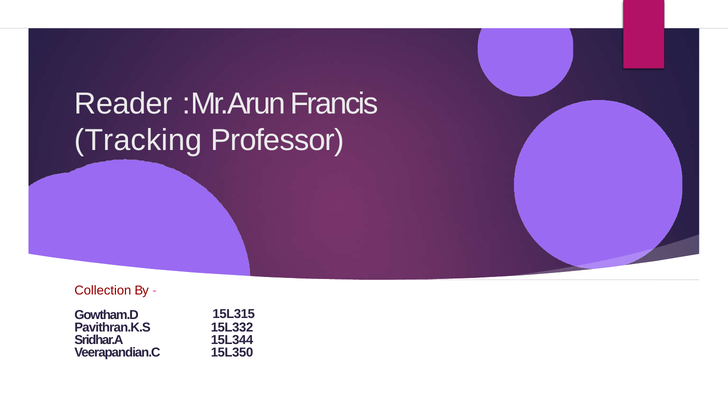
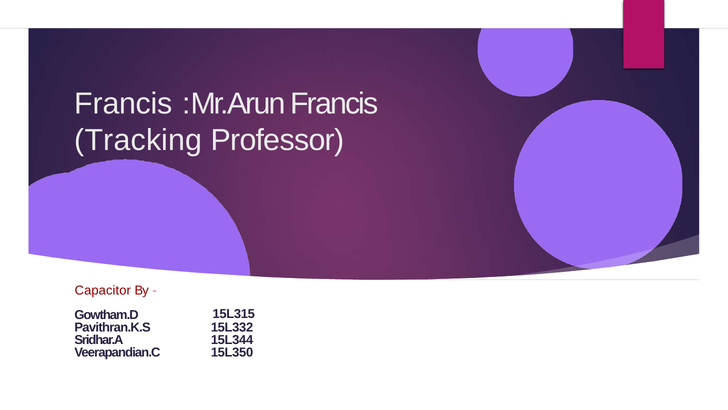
Reader at (123, 104): Reader -> Francis
Collection: Collection -> Capacitor
